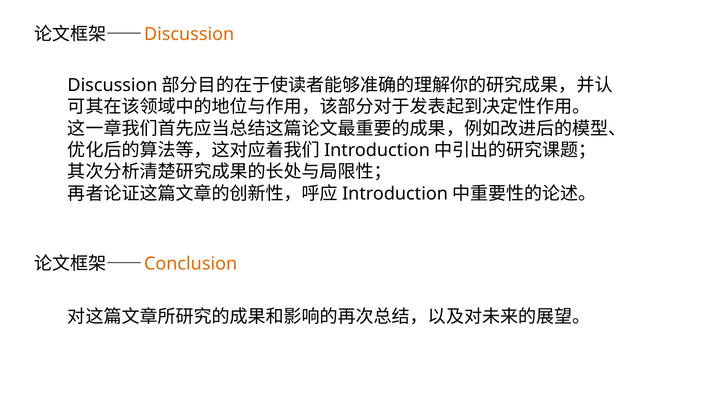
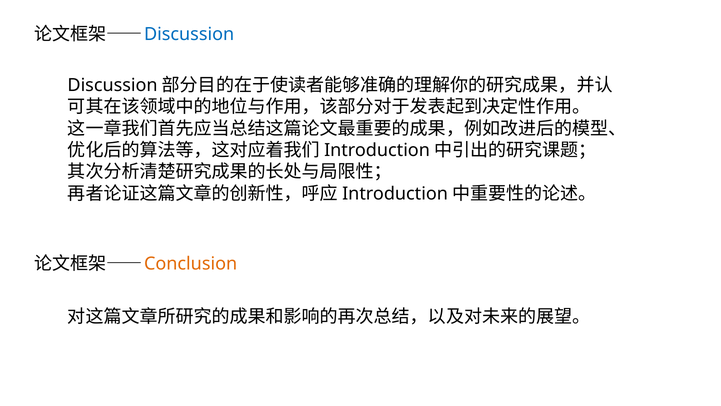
Discussion at (189, 34) colour: orange -> blue
